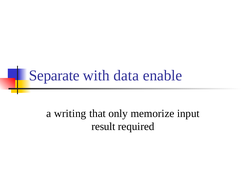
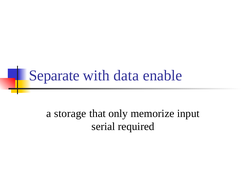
writing: writing -> storage
result: result -> serial
